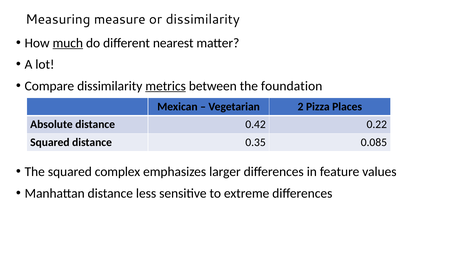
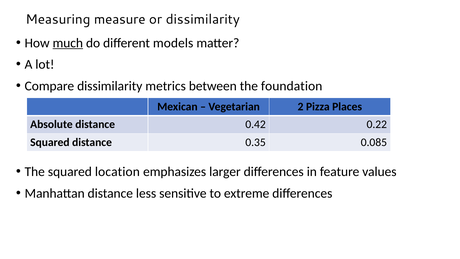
nearest: nearest -> models
metrics underline: present -> none
complex: complex -> location
